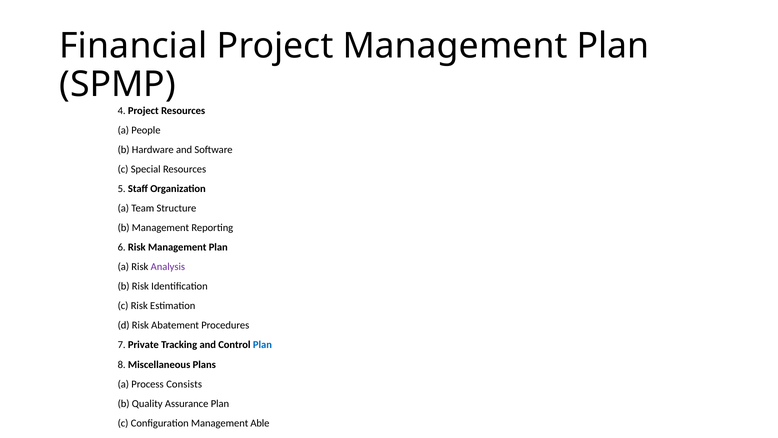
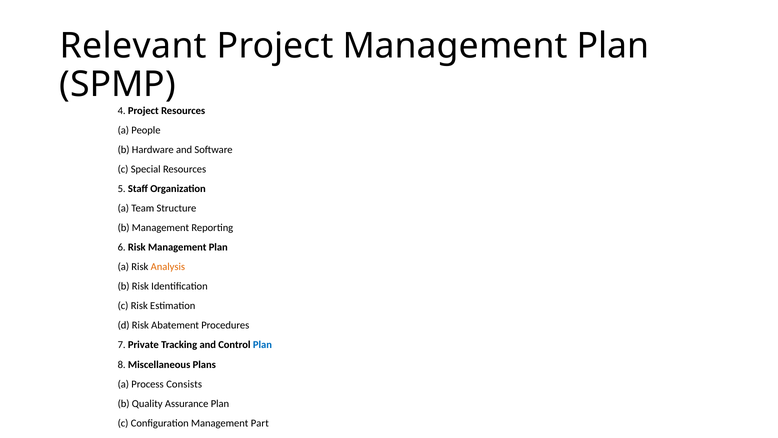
Financial: Financial -> Relevant
Analysis colour: purple -> orange
Able: Able -> Part
